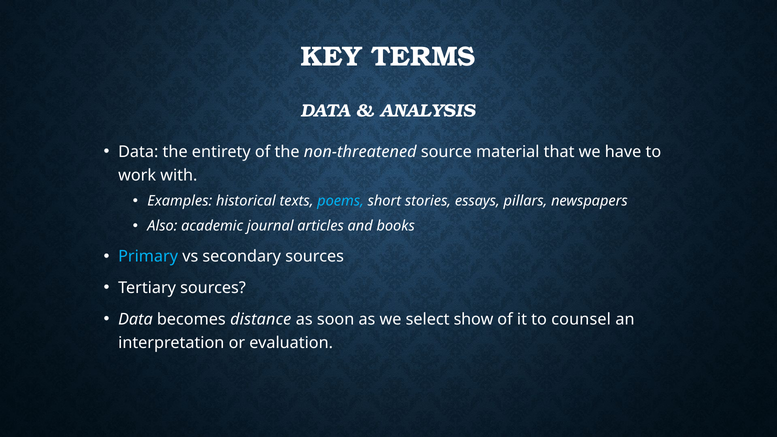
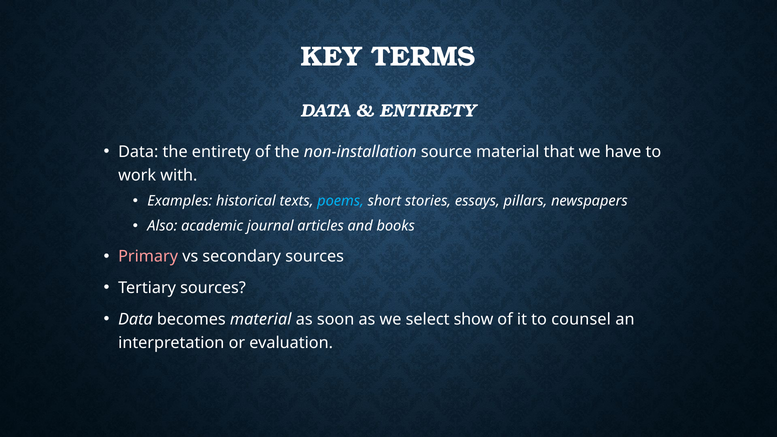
ANALYSIS at (428, 111): ANALYSIS -> ENTIRETY
non-threatened: non-threatened -> non-installation
Primary colour: light blue -> pink
becomes distance: distance -> material
